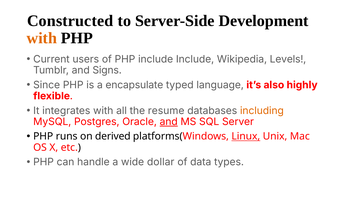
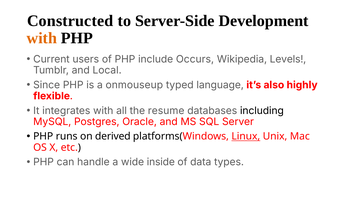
include Include: Include -> Occurs
Signs: Signs -> Local
encapsulate: encapsulate -> onmouseup
including colour: orange -> black
and at (169, 122) underline: present -> none
dollar: dollar -> inside
